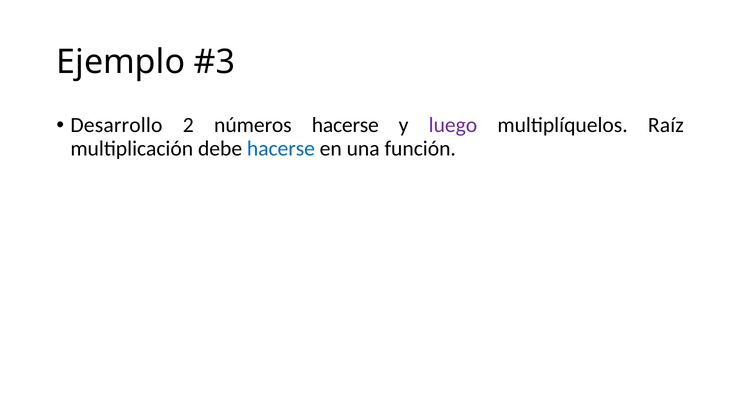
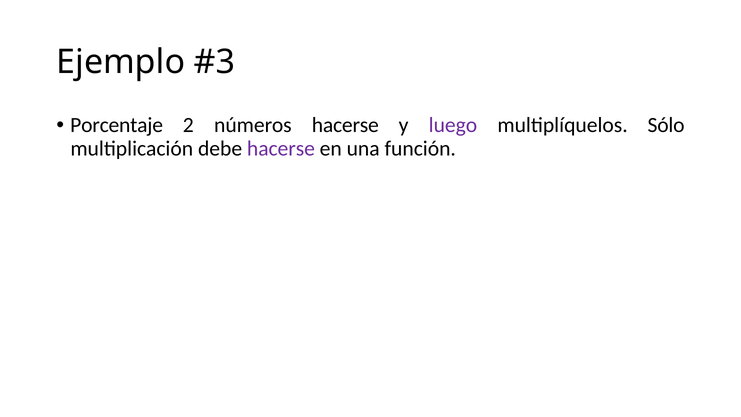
Desarrollo: Desarrollo -> Porcentaje
Raíz: Raíz -> Sólo
hacerse at (281, 149) colour: blue -> purple
